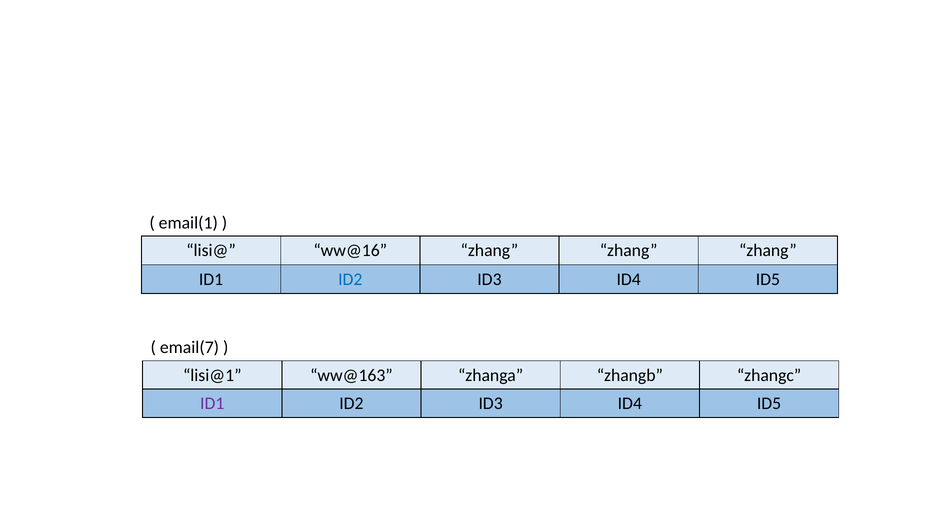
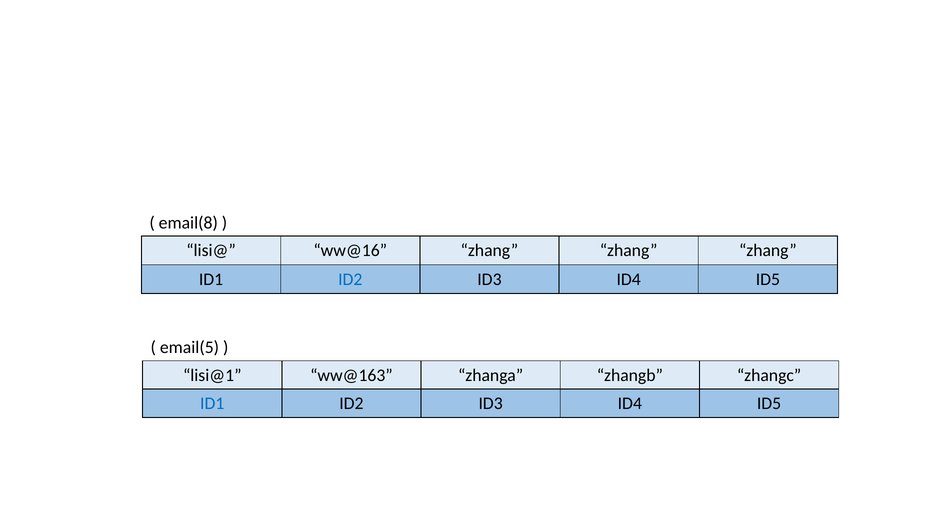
email(1: email(1 -> email(8
email(7: email(7 -> email(5
ID1 at (212, 403) colour: purple -> blue
